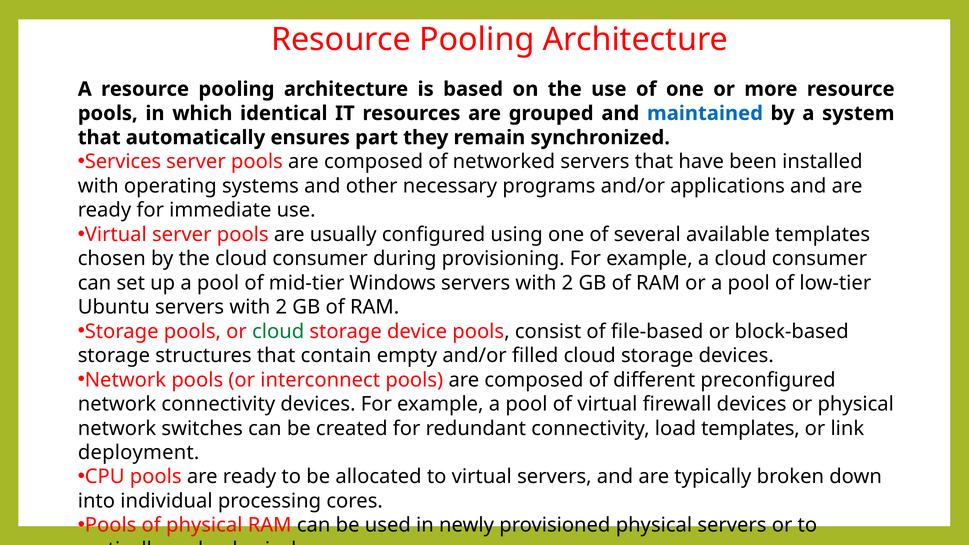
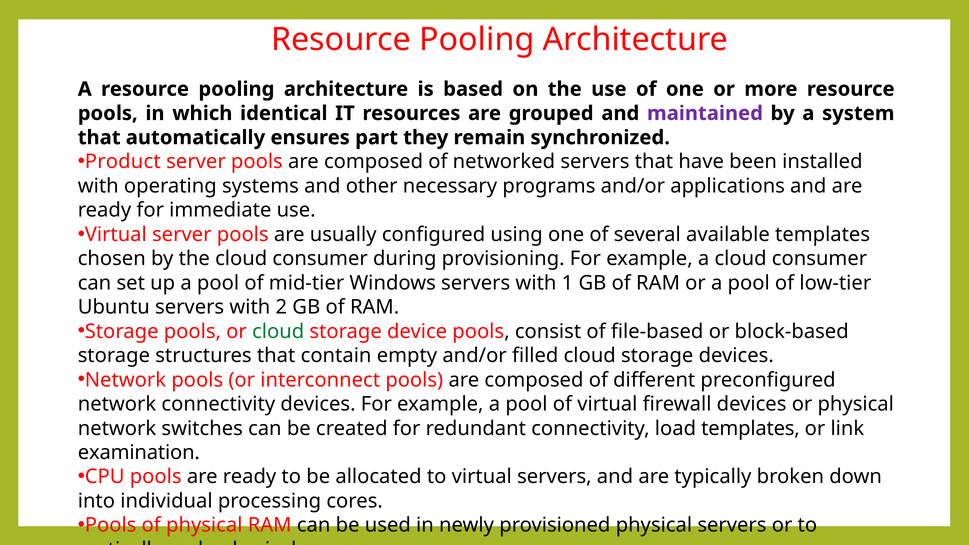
maintained colour: blue -> purple
Services: Services -> Product
Windows servers with 2: 2 -> 1
deployment: deployment -> examination
